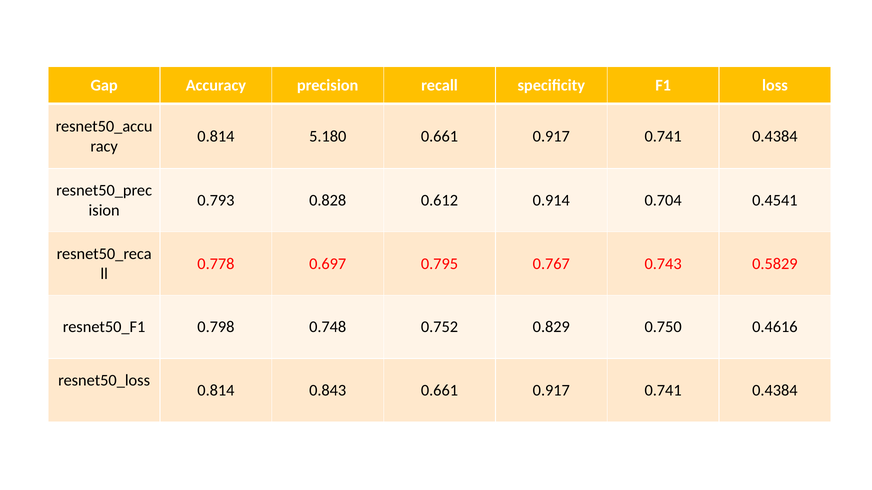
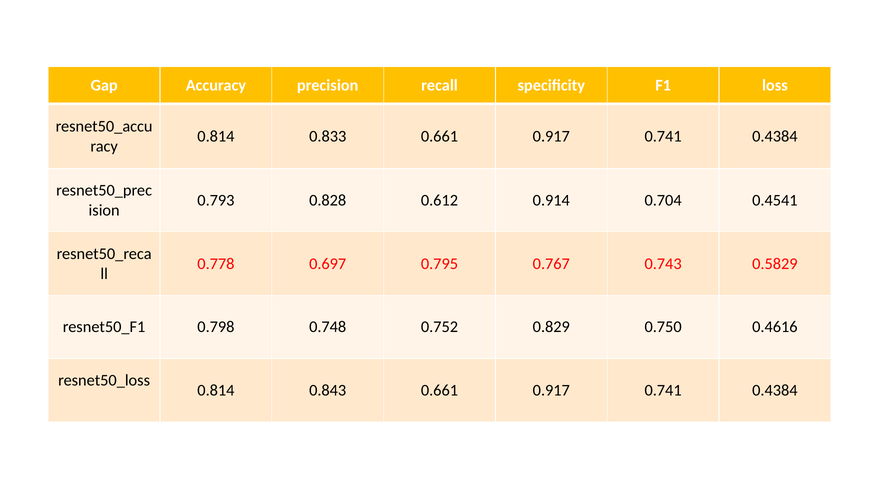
5.180: 5.180 -> 0.833
